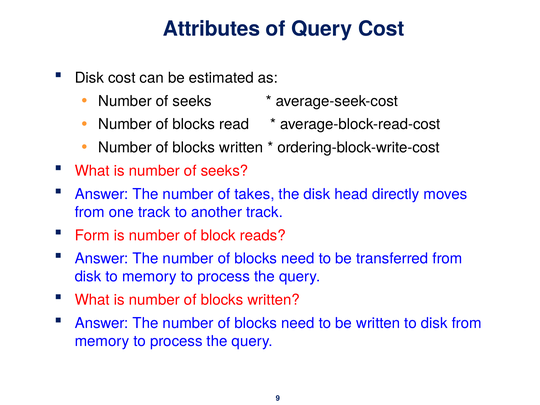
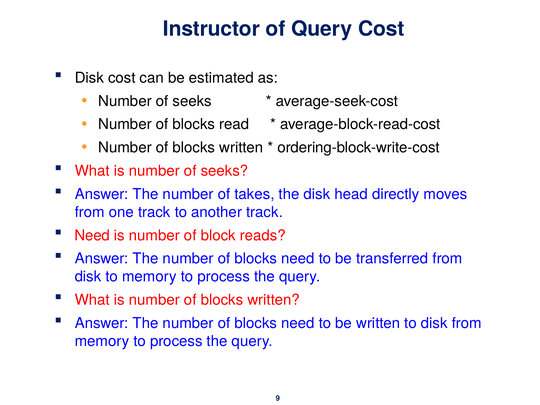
Attributes: Attributes -> Instructor
Form at (92, 235): Form -> Need
